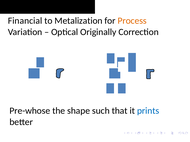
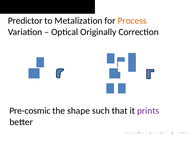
Financial: Financial -> Predictor
Pre-whose: Pre-whose -> Pre-cosmic
prints colour: blue -> purple
